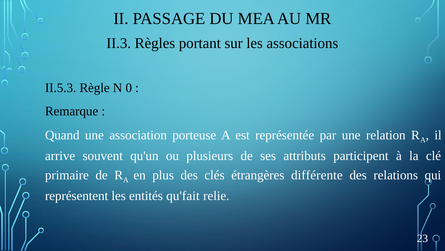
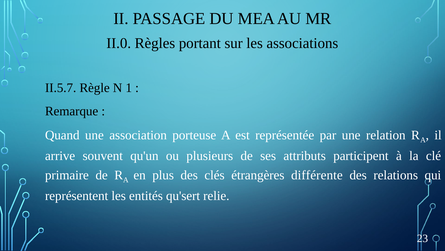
II.3: II.3 -> II.0
II.5.3: II.5.3 -> II.5.7
0: 0 -> 1
qu'fait: qu'fait -> qu'sert
